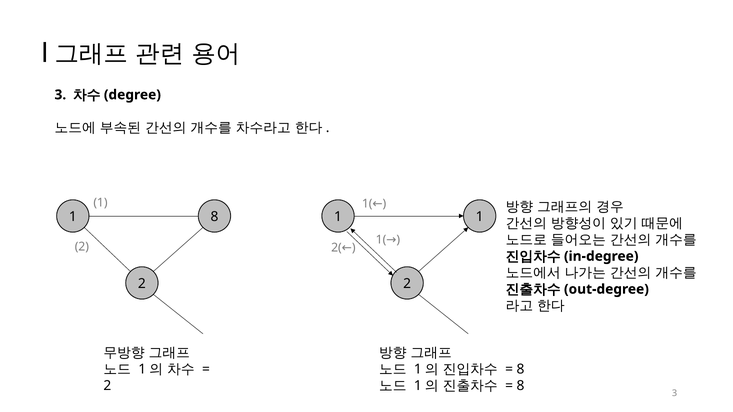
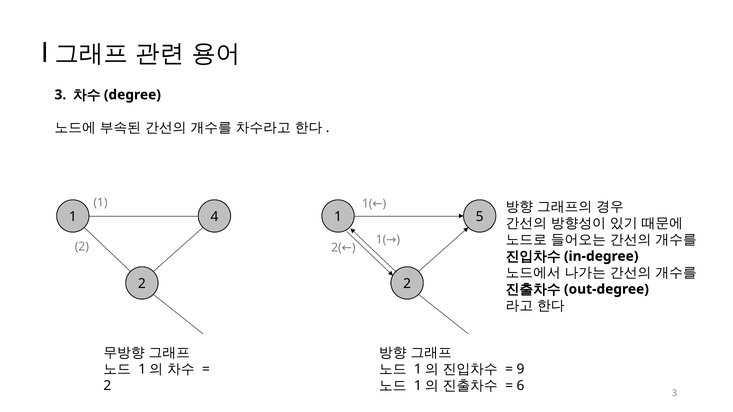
1 8: 8 -> 4
1 at (480, 217): 1 -> 5
8 at (520, 370): 8 -> 9
8 at (520, 386): 8 -> 6
